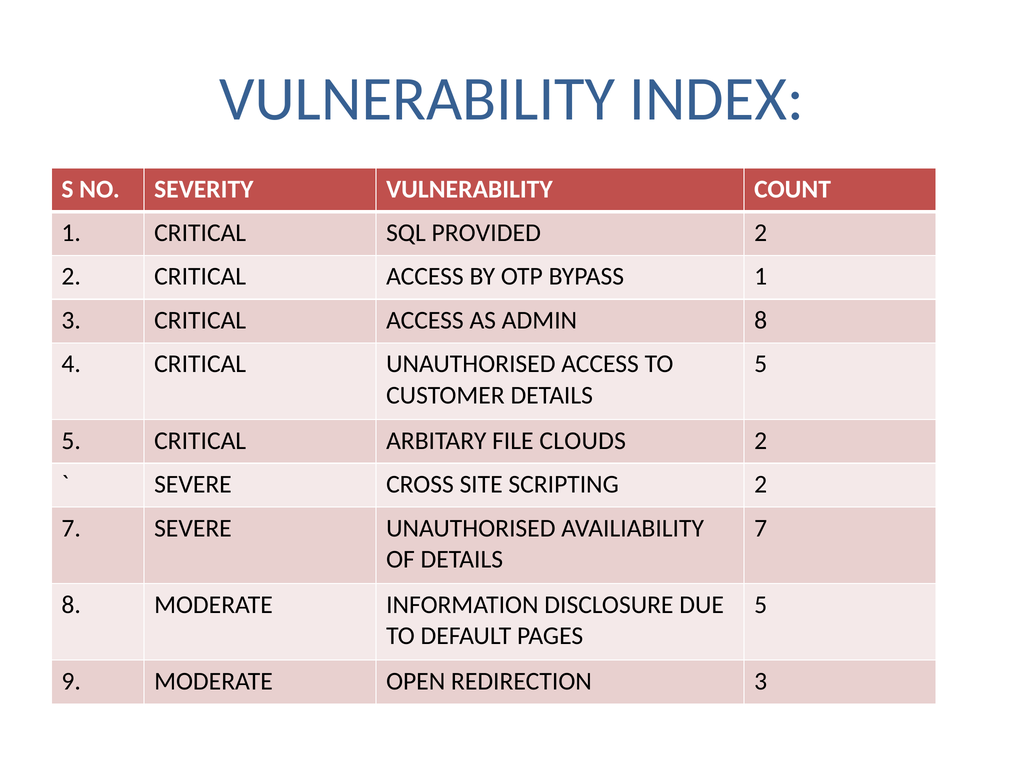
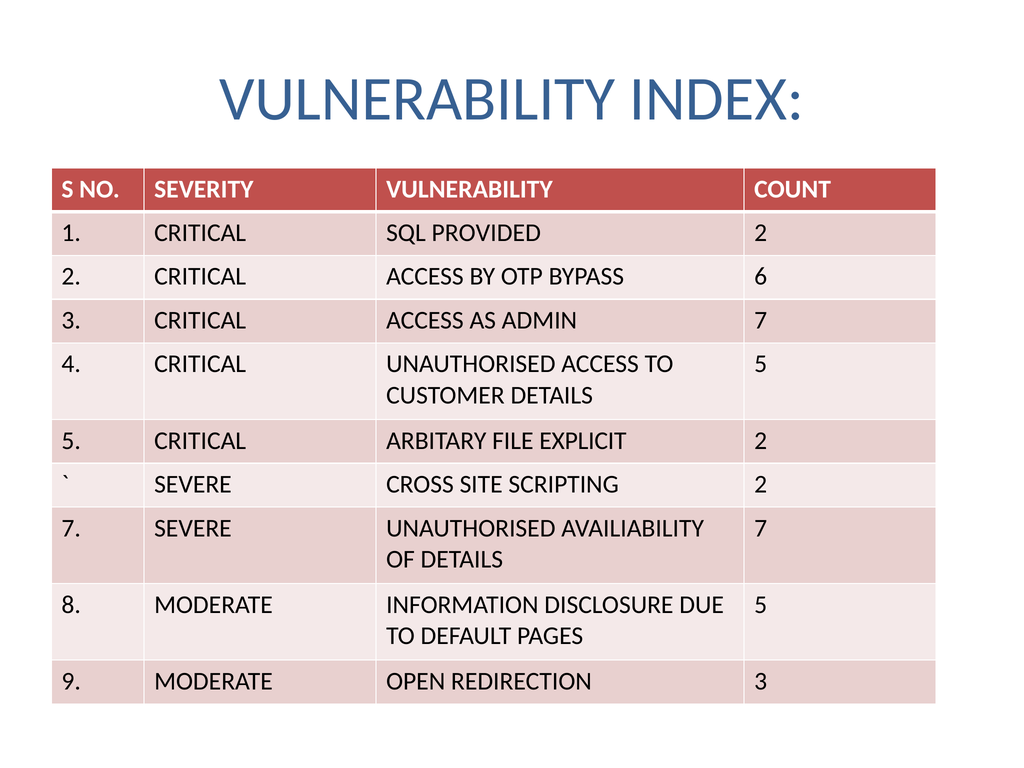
BYPASS 1: 1 -> 6
ADMIN 8: 8 -> 7
CLOUDS: CLOUDS -> EXPLICIT
